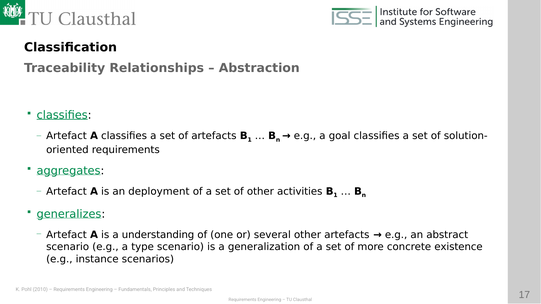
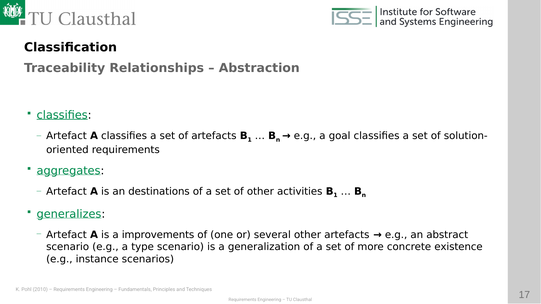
deployment: deployment -> destinations
understanding: understanding -> improvements
